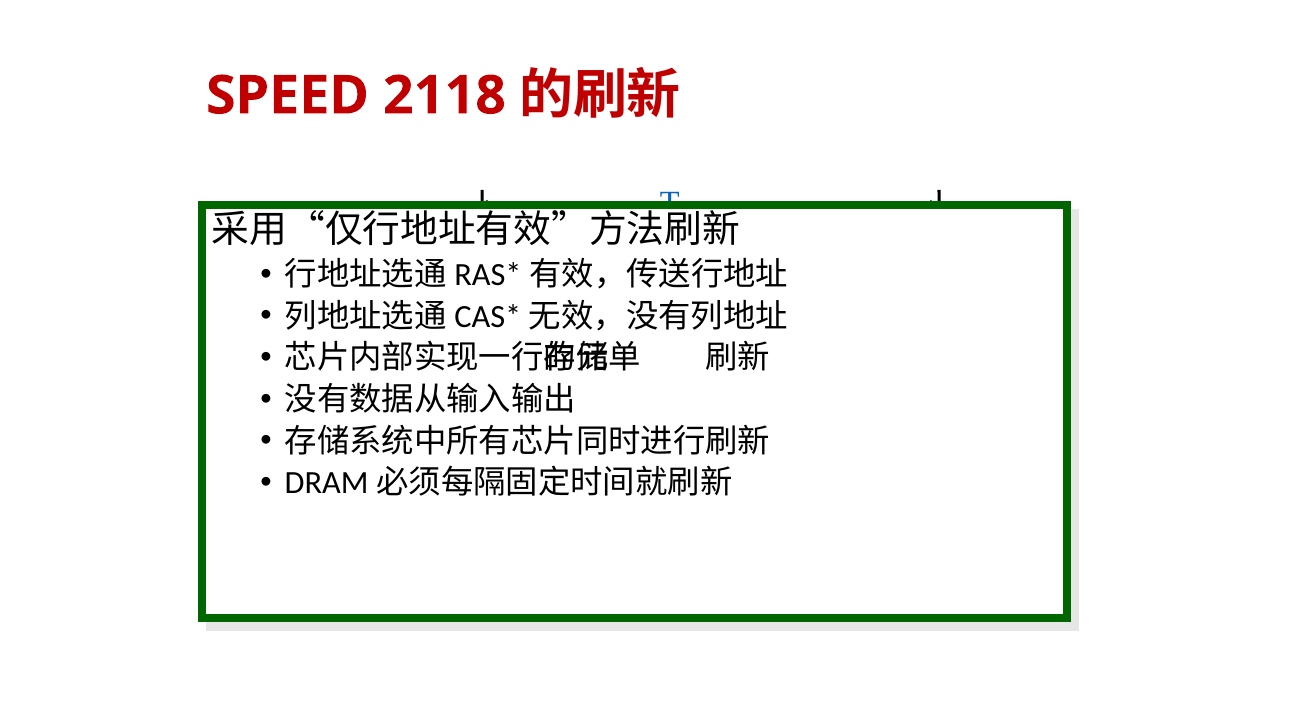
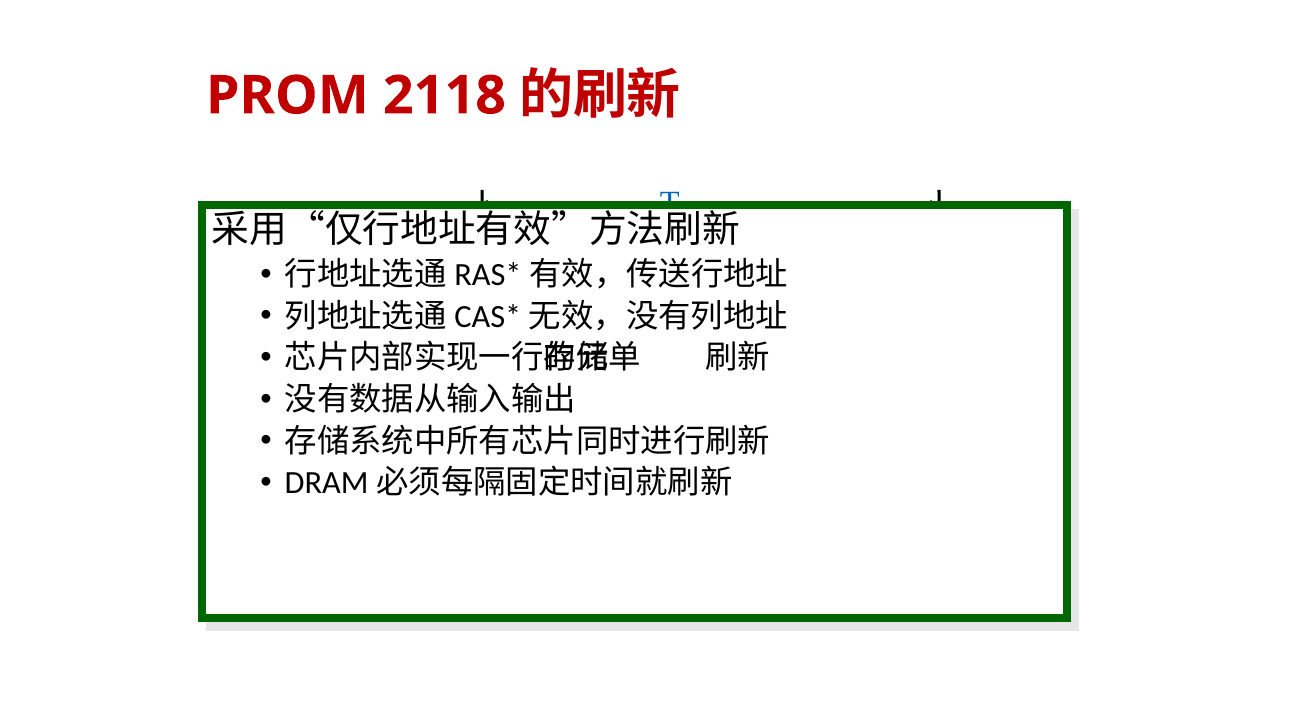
SPEED: SPEED -> PROM
